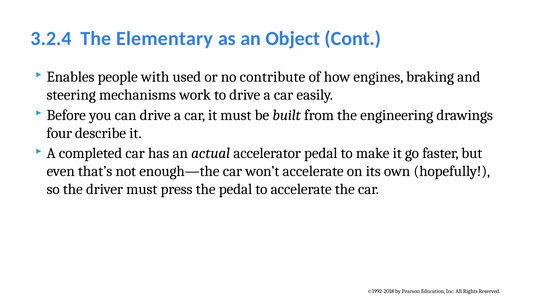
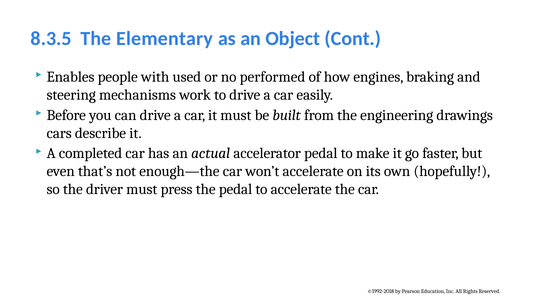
3.2.4: 3.2.4 -> 8.3.5
contribute: contribute -> performed
four: four -> cars
